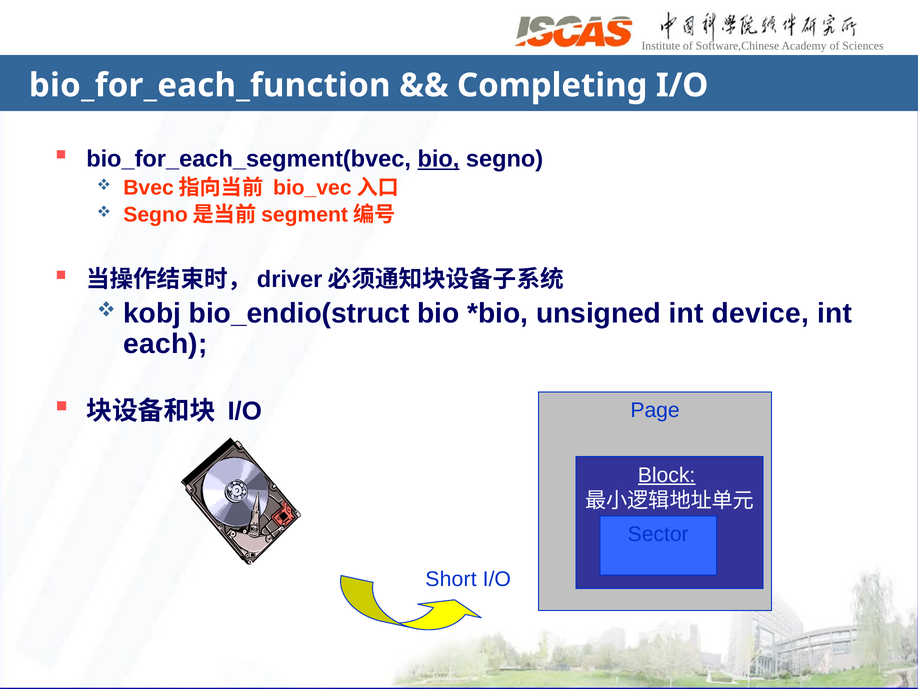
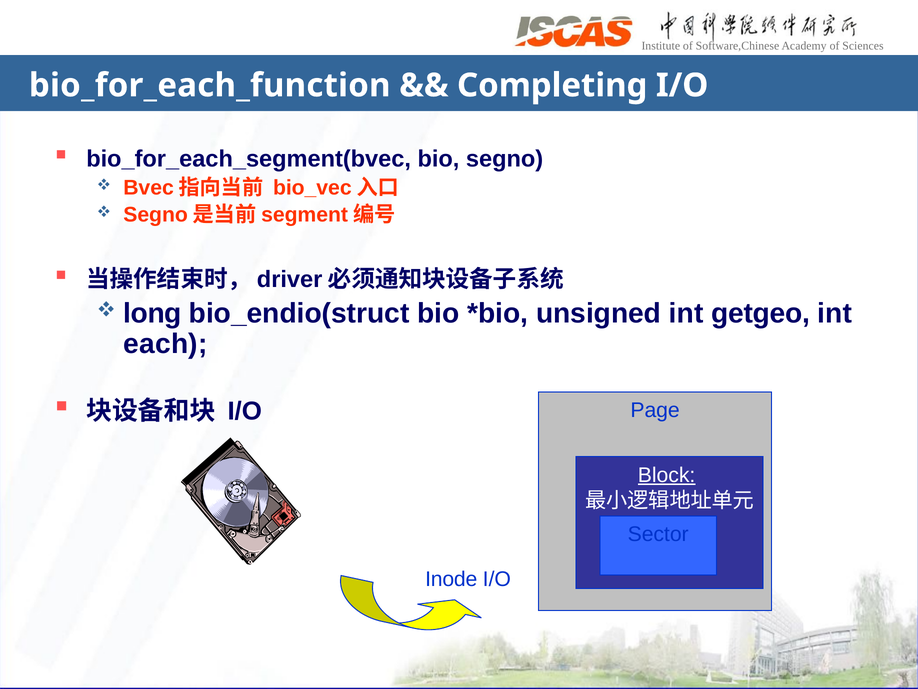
bio at (438, 159) underline: present -> none
kobj: kobj -> long
device: device -> getgeo
Short: Short -> Inode
